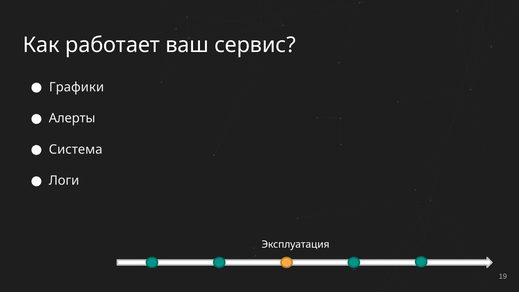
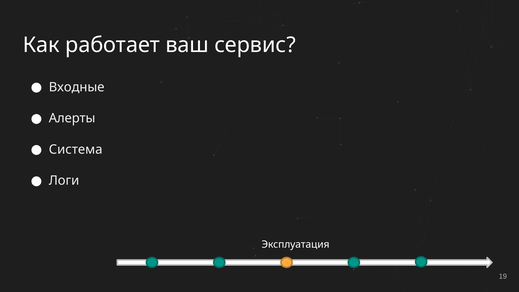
Графики: Графики -> Входные
